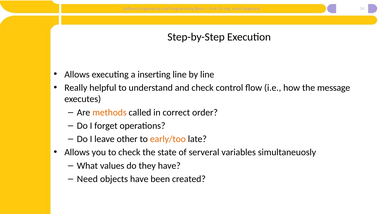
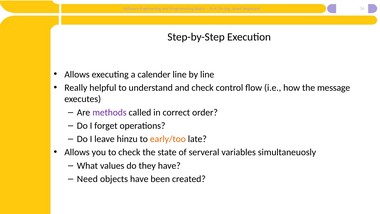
inserting: inserting -> calender
methods colour: orange -> purple
other: other -> hinzu
